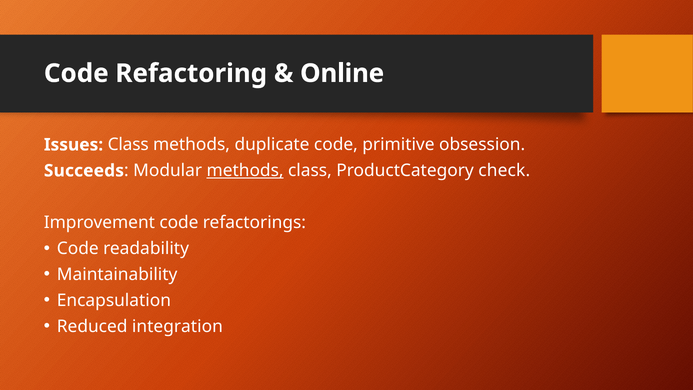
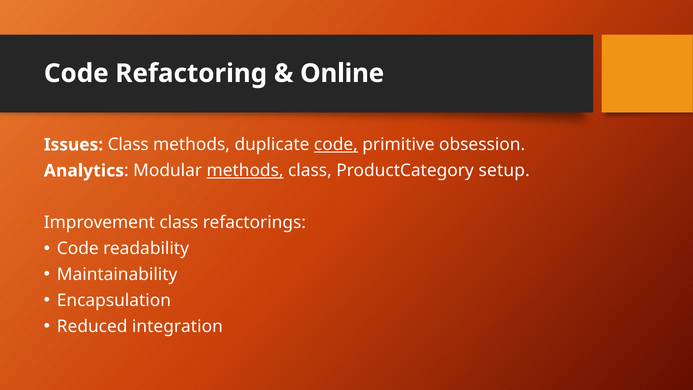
code at (336, 145) underline: none -> present
Succeeds: Succeeds -> Analytics
check: check -> setup
Improvement code: code -> class
